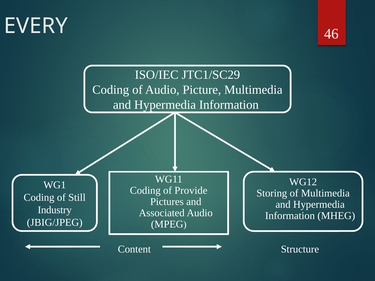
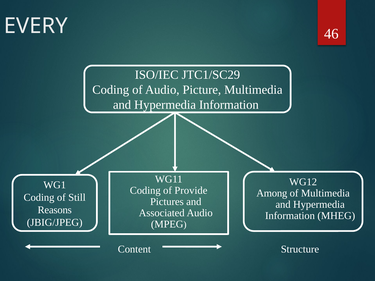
Storing: Storing -> Among
Industry: Industry -> Reasons
